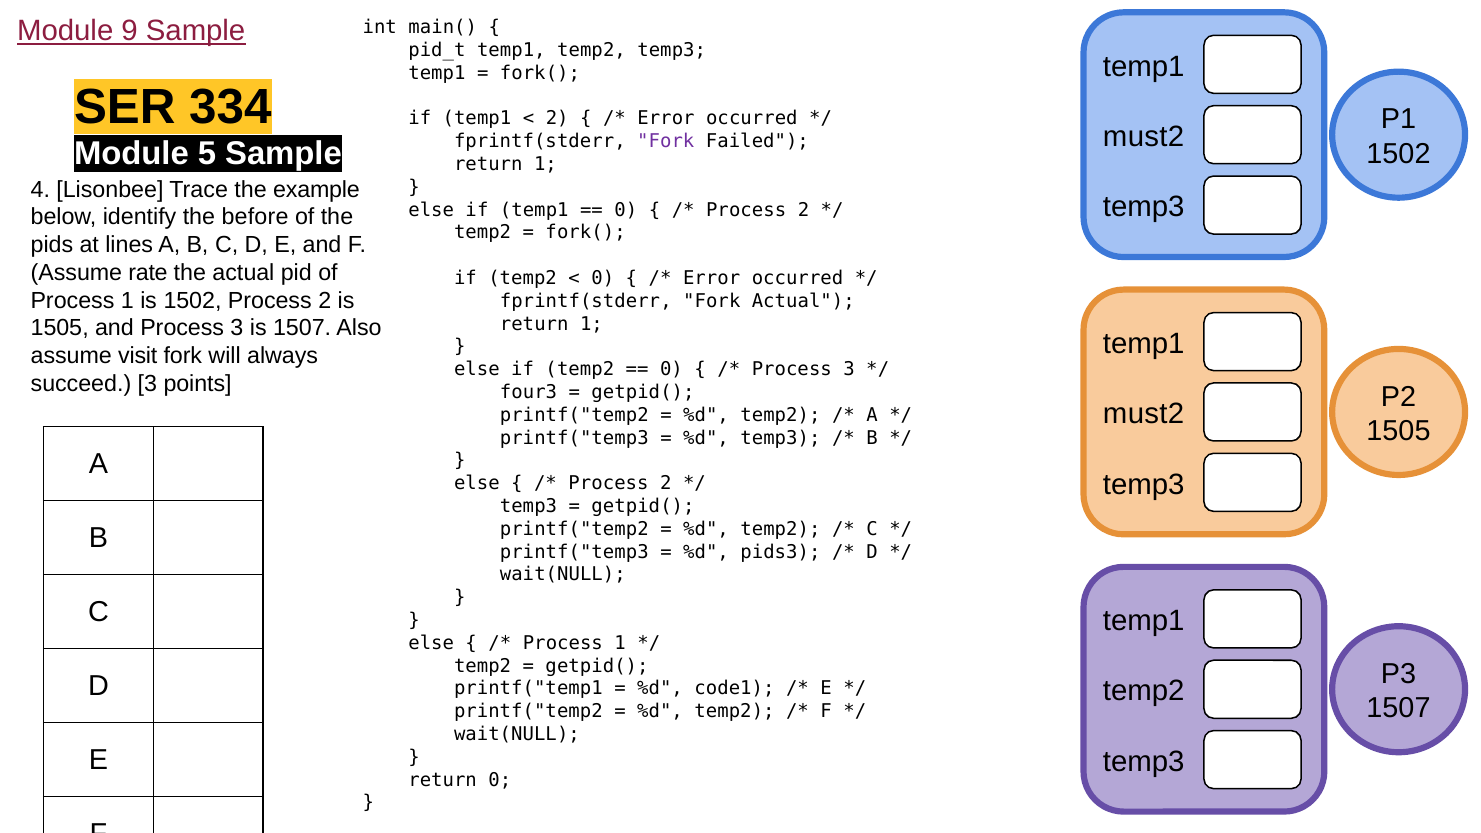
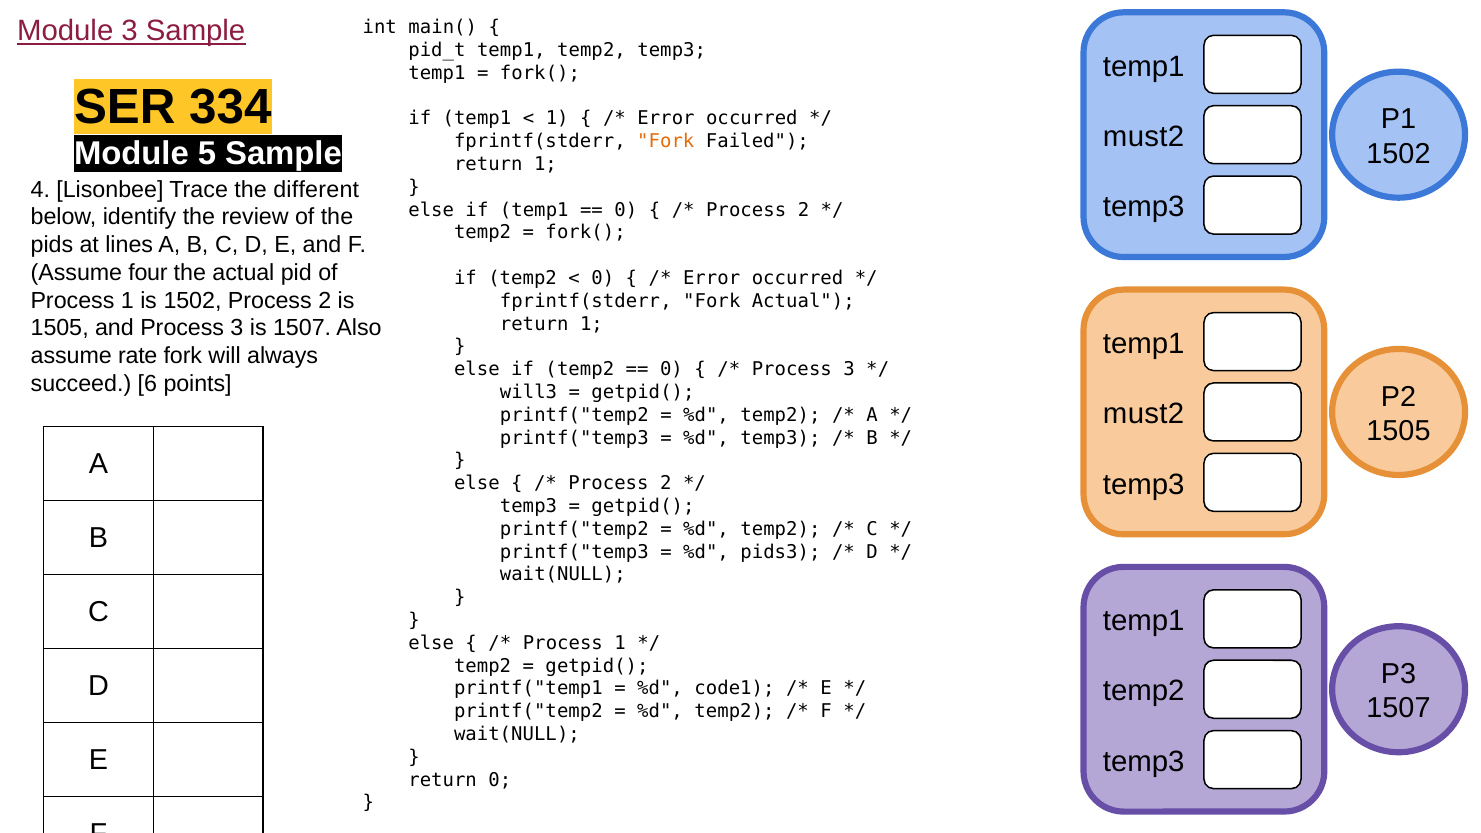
Module 9: 9 -> 3
2 at (557, 119): 2 -> 1
Fork at (666, 142) colour: purple -> orange
example: example -> different
before: before -> review
rate: rate -> four
visit: visit -> rate
succeed 3: 3 -> 6
four3: four3 -> will3
